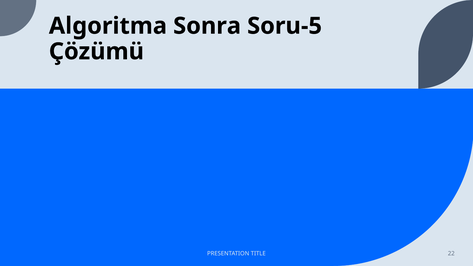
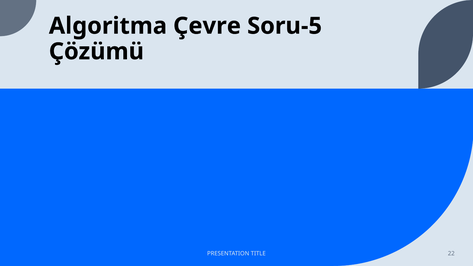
Sonra: Sonra -> Çevre
